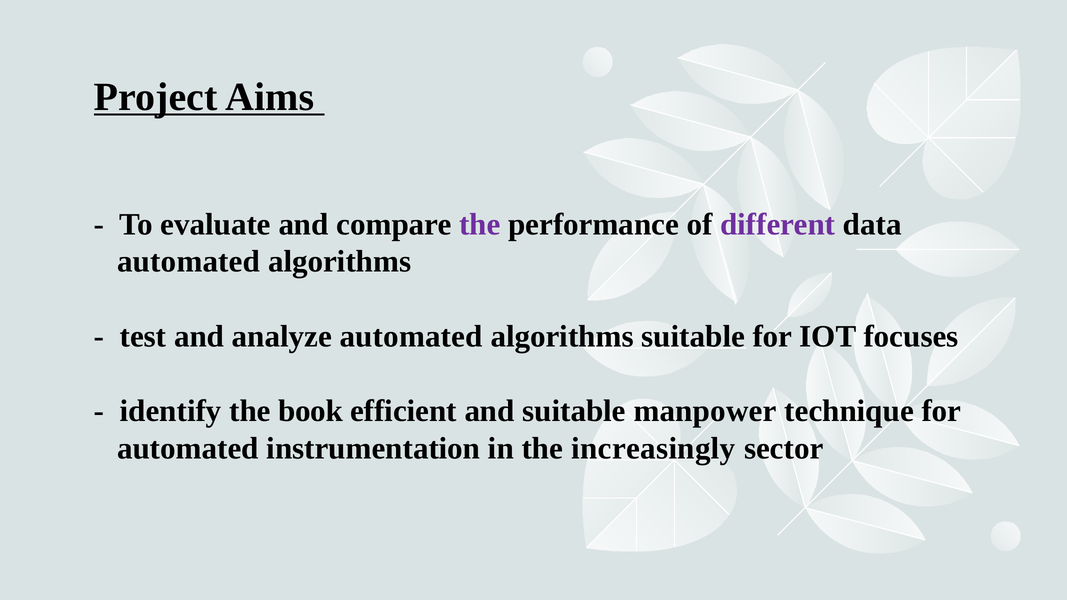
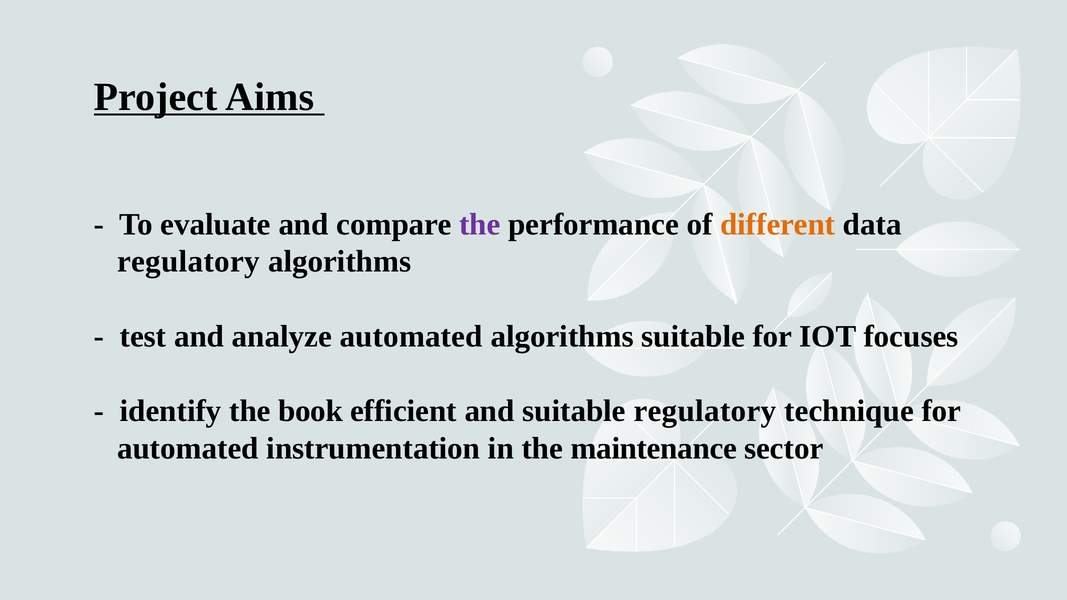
different colour: purple -> orange
automated at (189, 262): automated -> regulatory
suitable manpower: manpower -> regulatory
increasingly: increasingly -> maintenance
